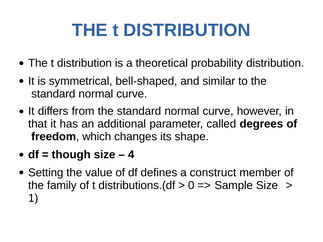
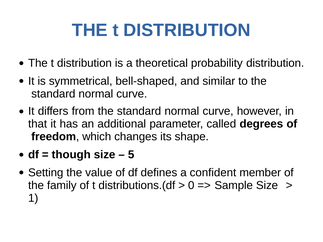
4: 4 -> 5
construct: construct -> confident
